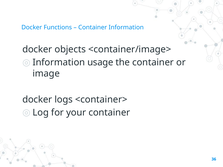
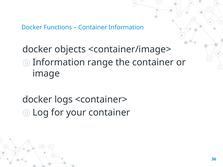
usage: usage -> range
